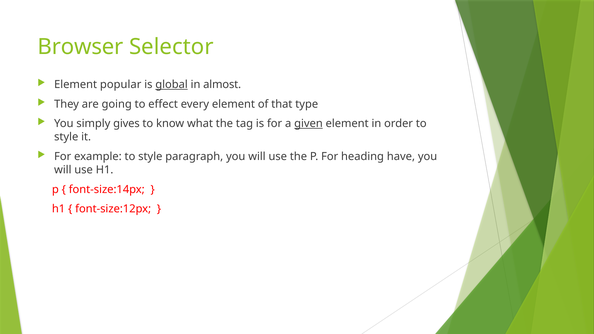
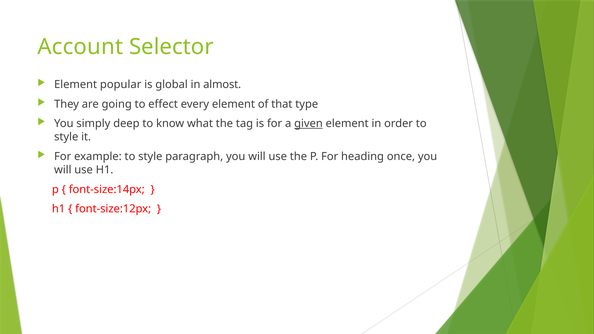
Browser: Browser -> Account
global underline: present -> none
gives: gives -> deep
have: have -> once
